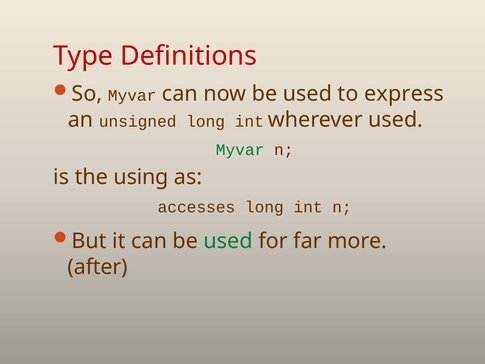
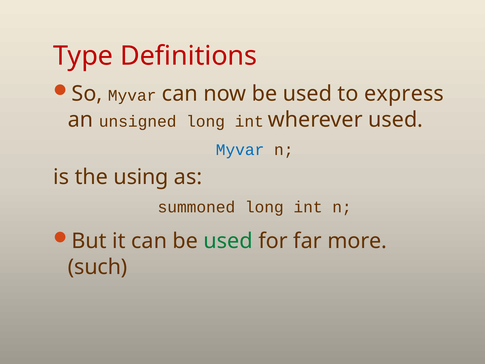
Myvar at (240, 150) colour: green -> blue
accesses: accesses -> summoned
after: after -> such
